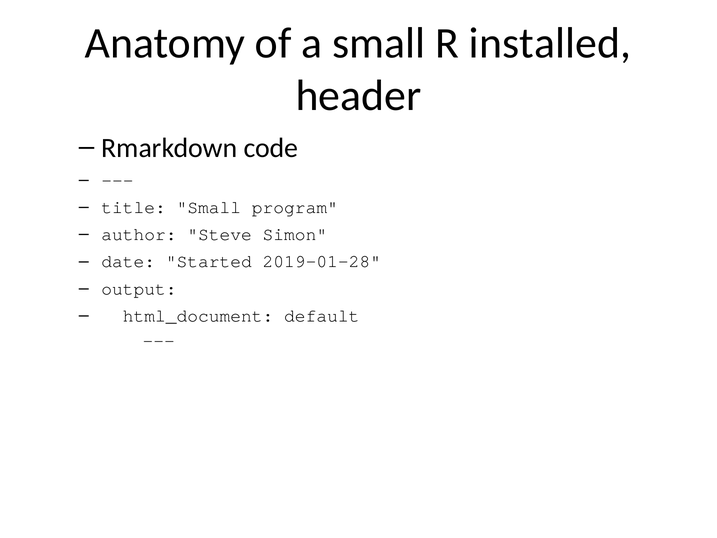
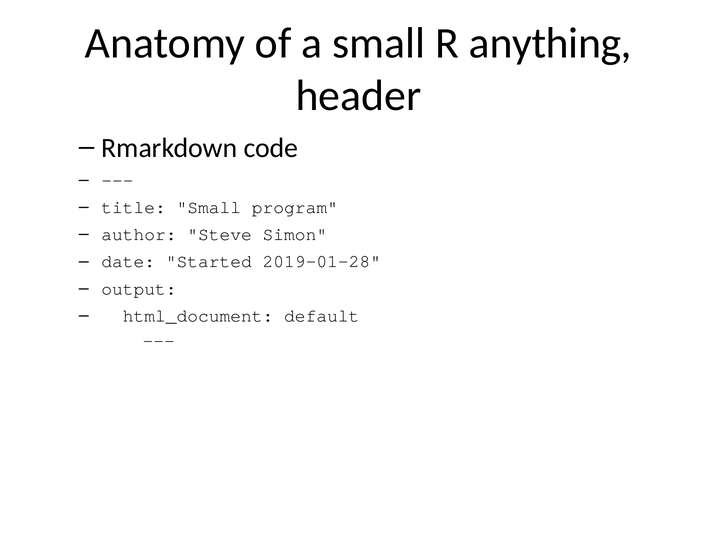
installed: installed -> anything
